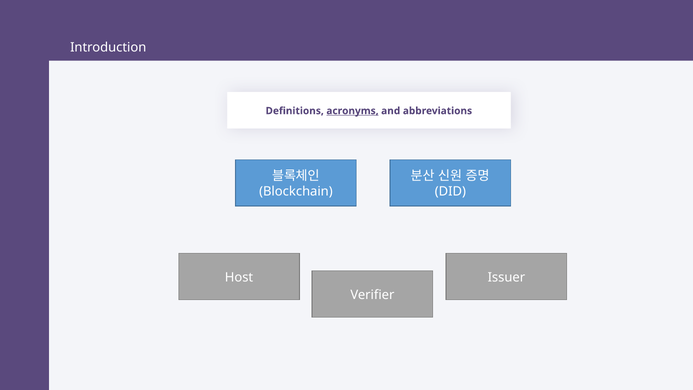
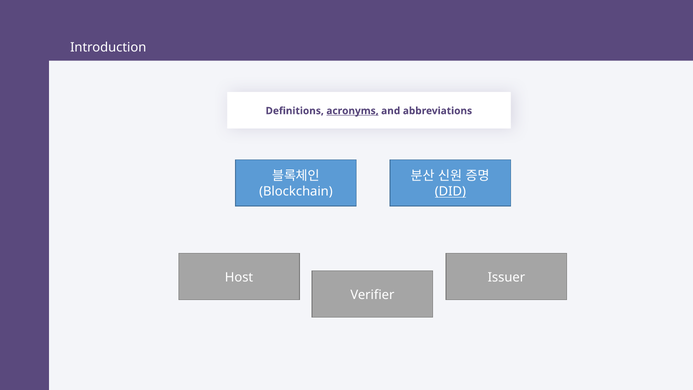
DID underline: none -> present
